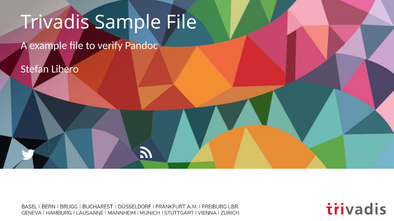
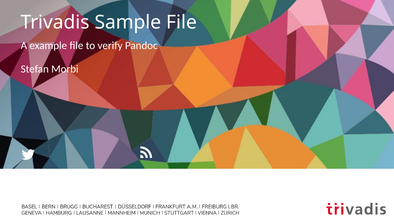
Libero: Libero -> Morbi
